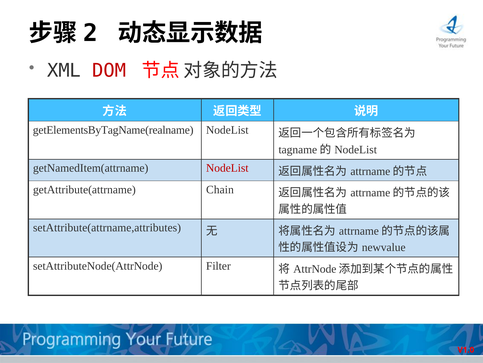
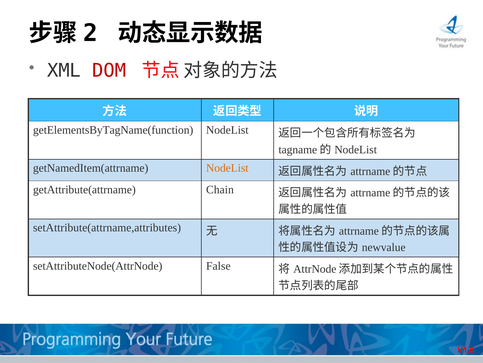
getElementsByTagName(realname: getElementsByTagName(realname -> getElementsByTagName(function
NodeList at (227, 168) colour: red -> orange
Filter: Filter -> False
